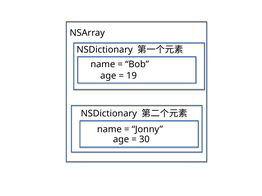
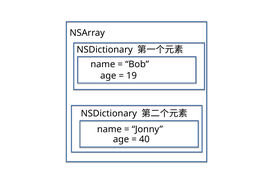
30: 30 -> 40
